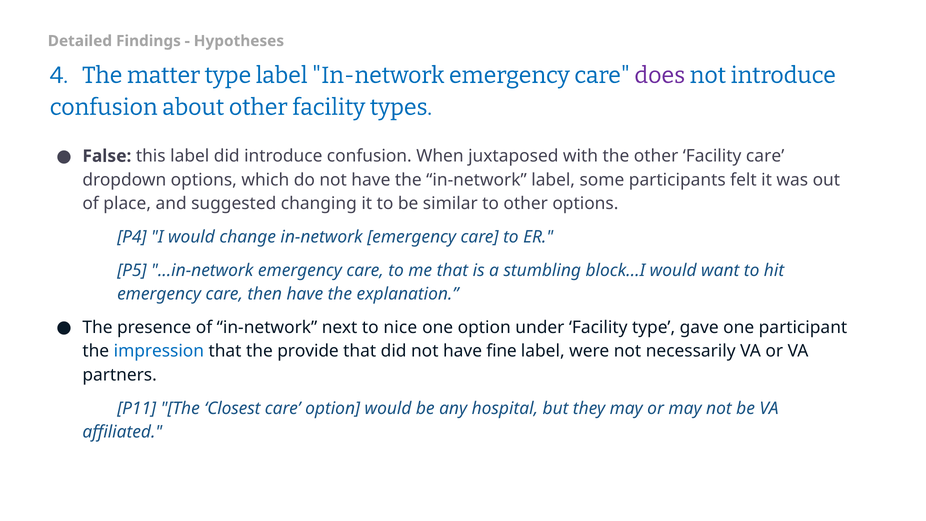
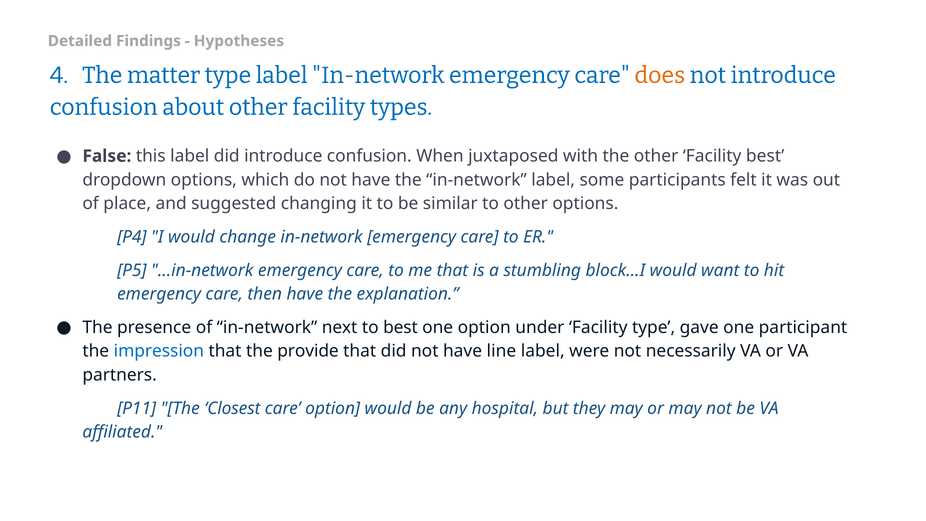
does colour: purple -> orange
Facility care: care -> best
to nice: nice -> best
fine: fine -> line
